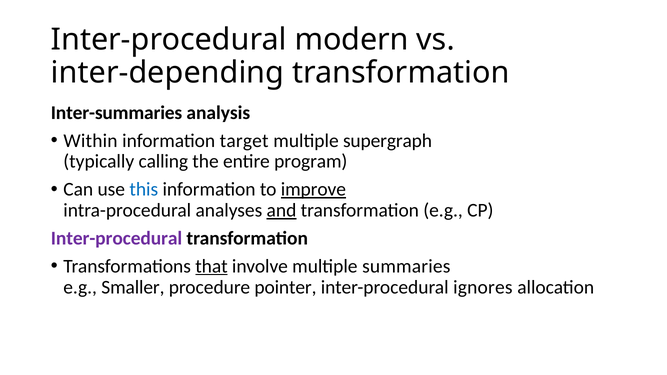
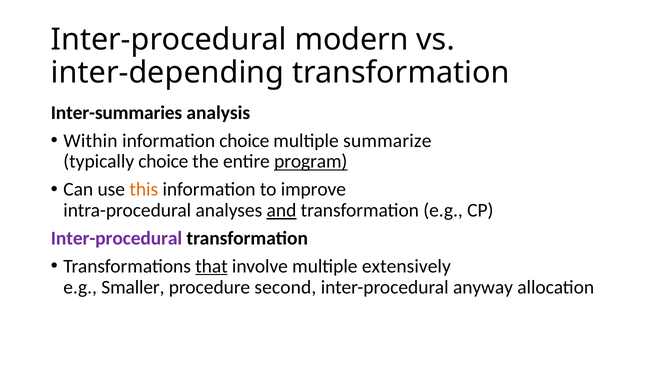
information target: target -> choice
supergraph: supergraph -> summarize
typically calling: calling -> choice
program underline: none -> present
this colour: blue -> orange
improve underline: present -> none
summaries: summaries -> extensively
pointer: pointer -> second
ignores: ignores -> anyway
